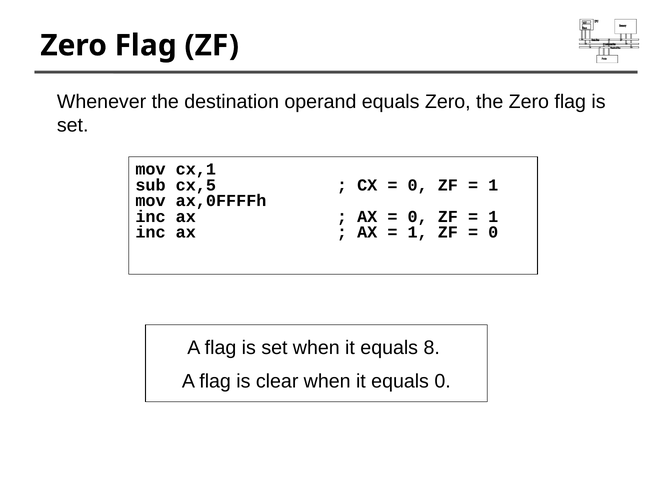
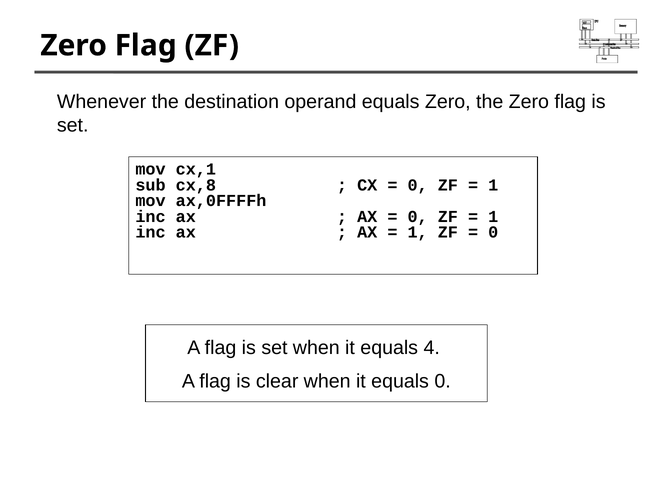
cx,5: cx,5 -> cx,8
8: 8 -> 4
